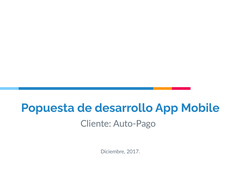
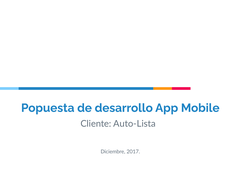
Auto-Pago: Auto-Pago -> Auto-Lista
